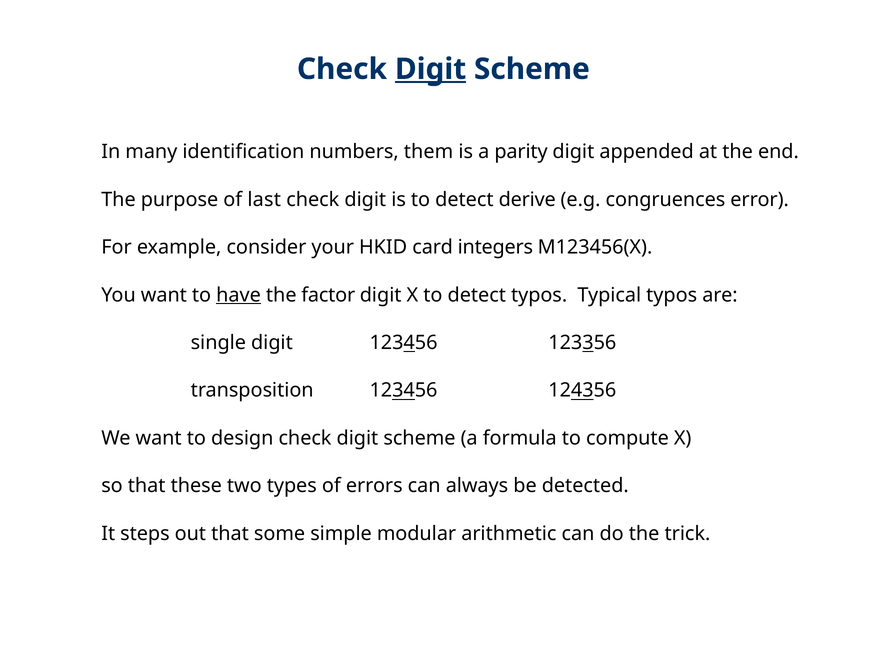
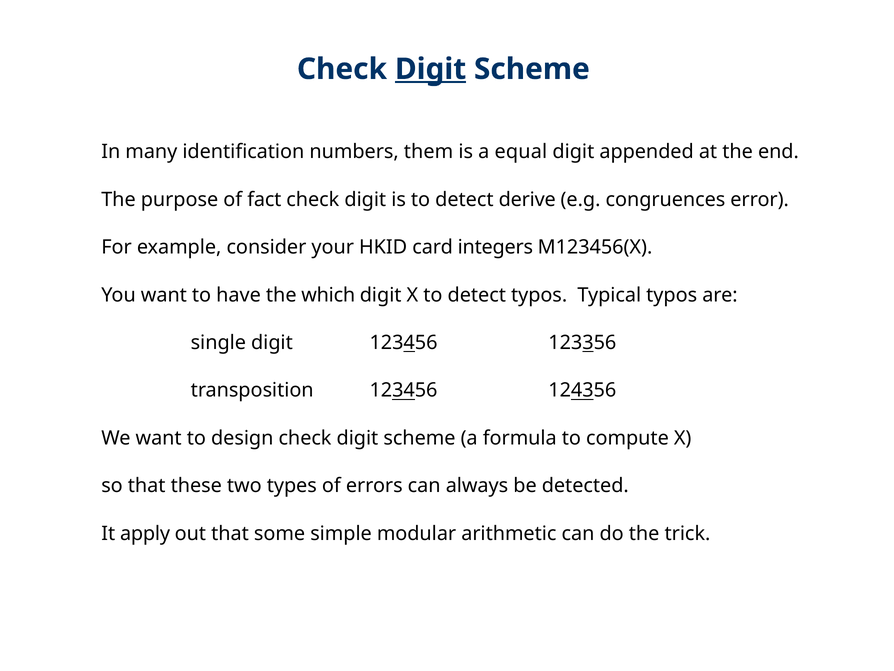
parity: parity -> equal
last: last -> fact
have underline: present -> none
factor: factor -> which
steps: steps -> apply
